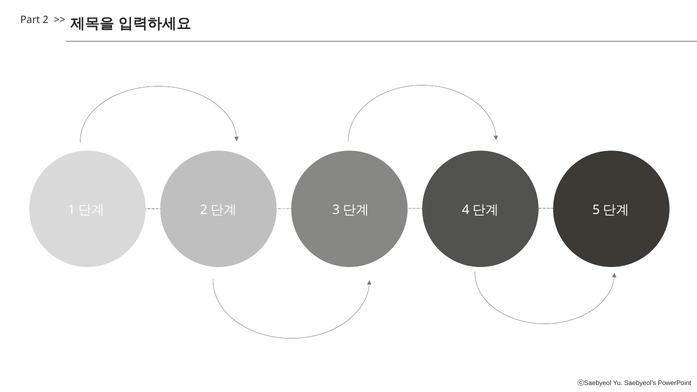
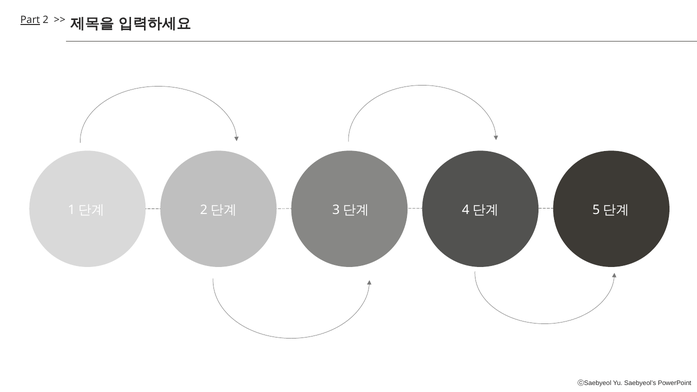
Part underline: none -> present
